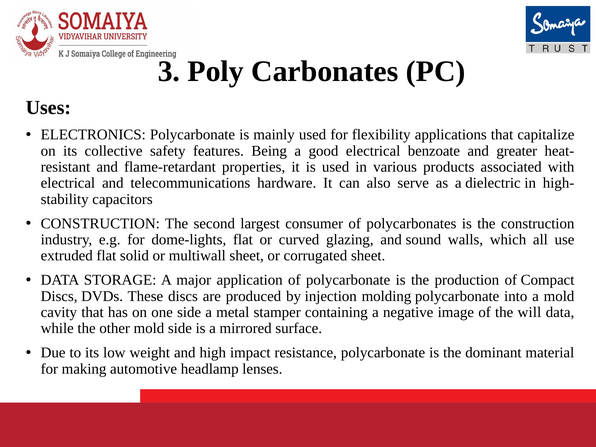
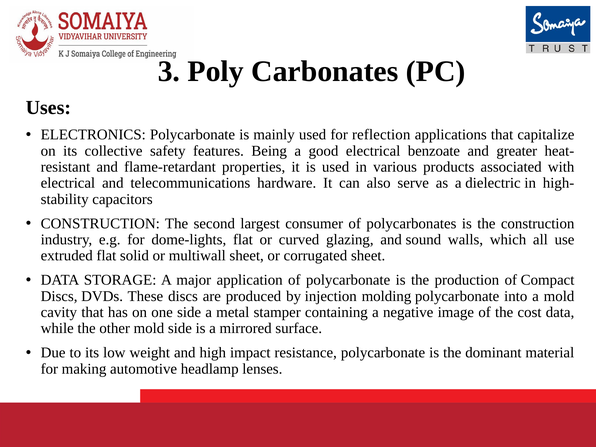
flexibility: flexibility -> reflection
will: will -> cost
